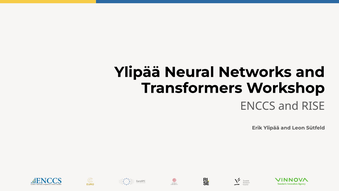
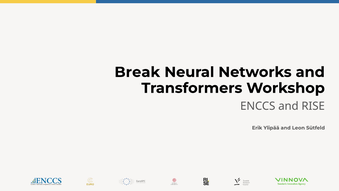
Ylipää at (137, 72): Ylipää -> Break
